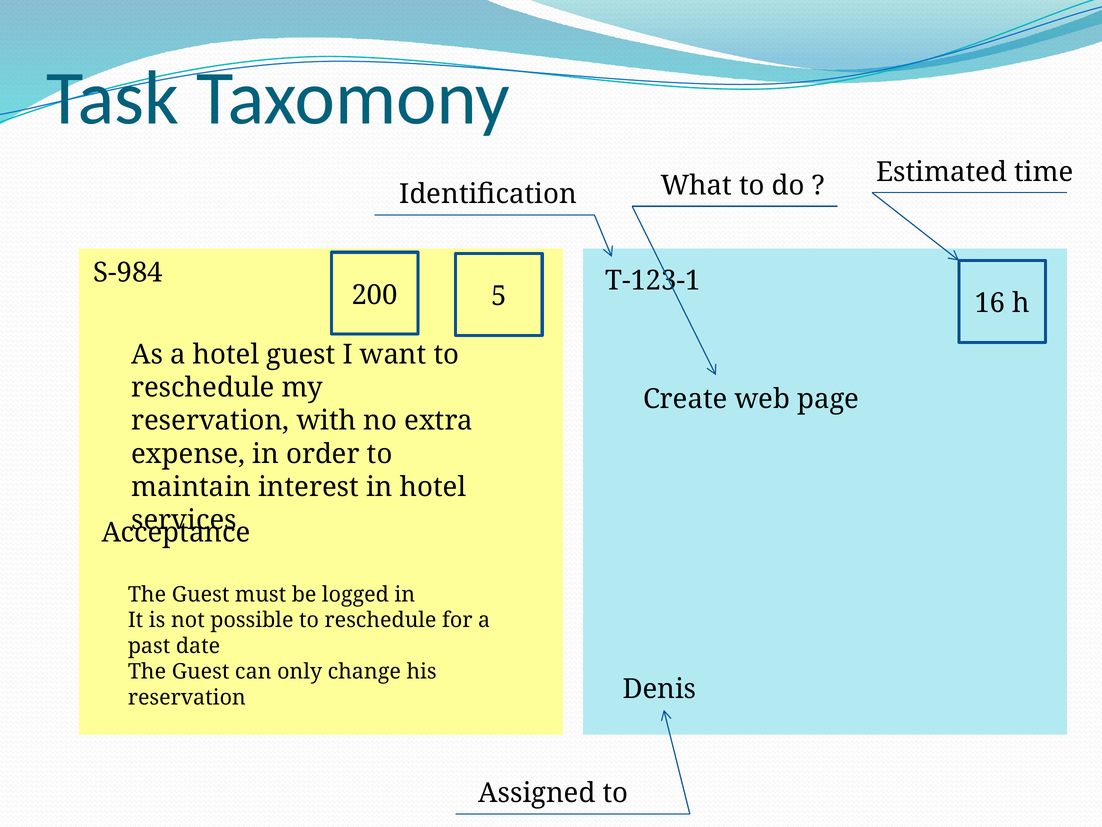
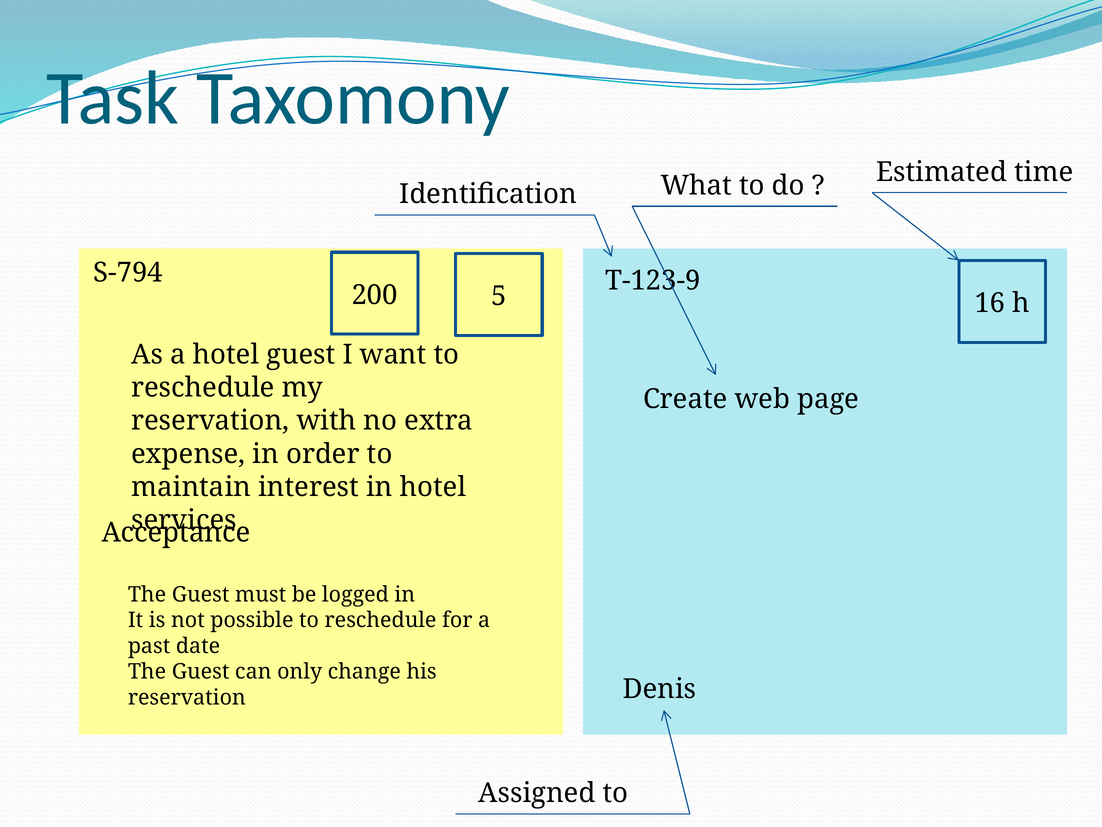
S-984: S-984 -> S-794
T-123-1: T-123-1 -> T-123-9
